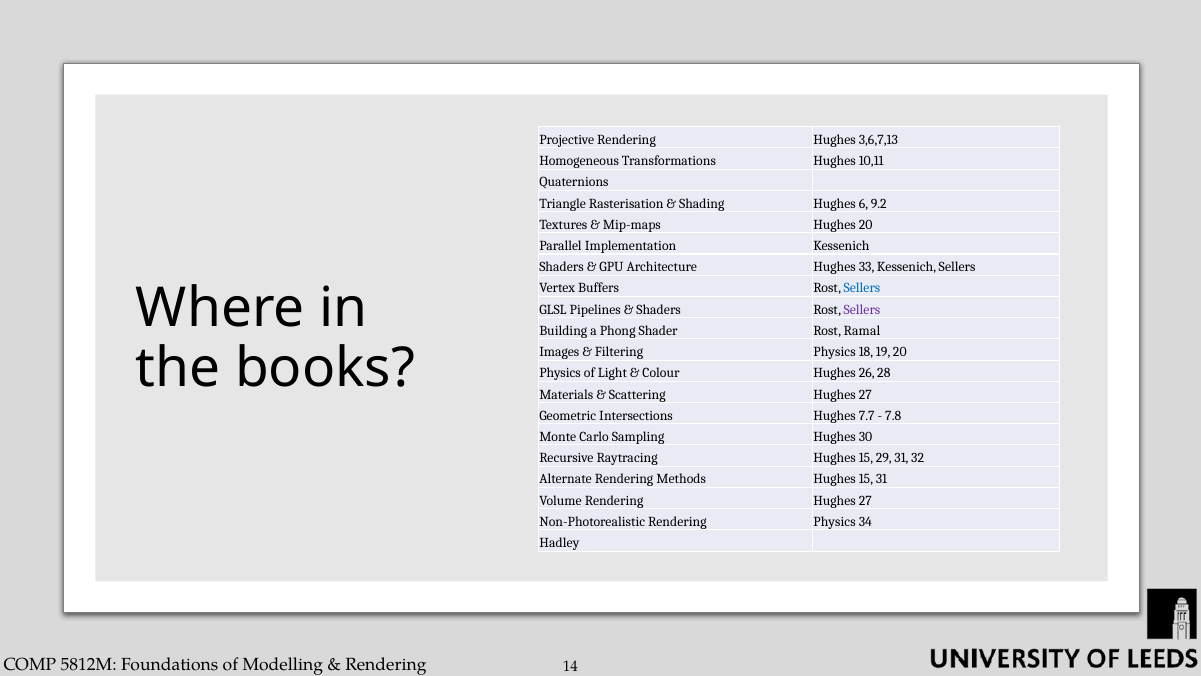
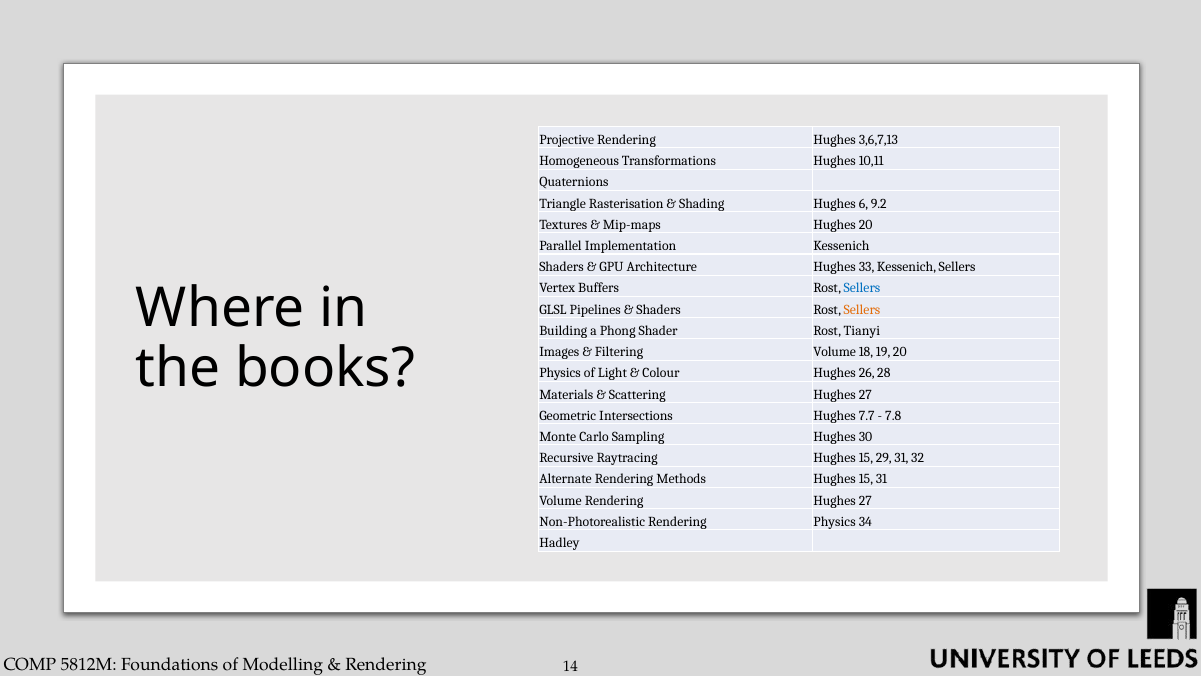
Sellers at (862, 309) colour: purple -> orange
Ramal: Ramal -> Tianyi
Filtering Physics: Physics -> Volume
